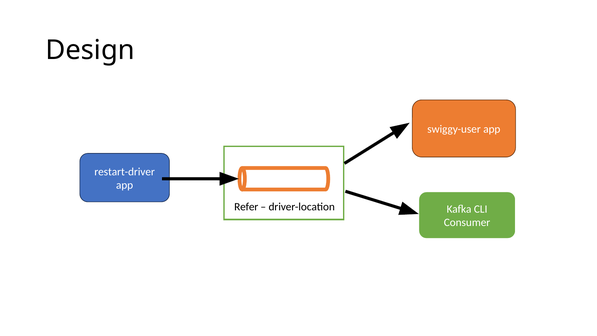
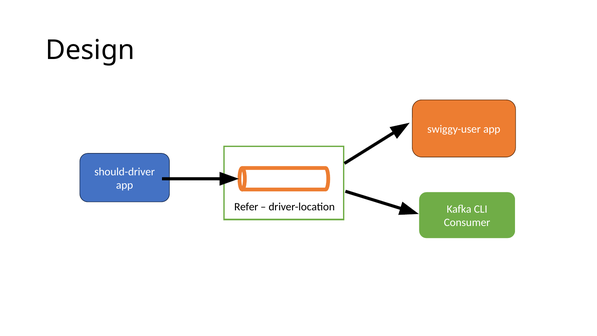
restart-driver: restart-driver -> should-driver
